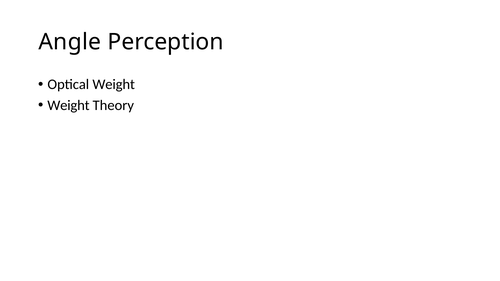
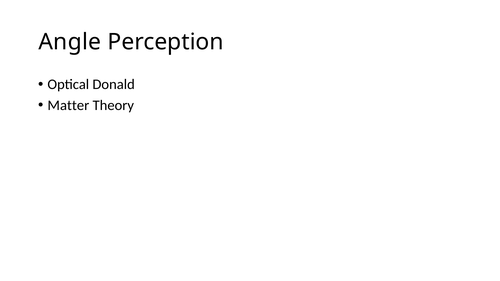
Optical Weight: Weight -> Donald
Weight at (68, 106): Weight -> Matter
